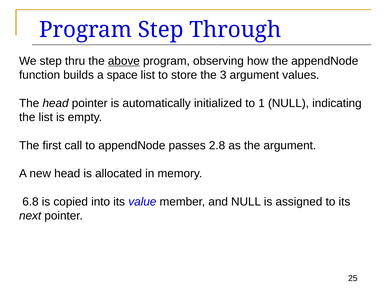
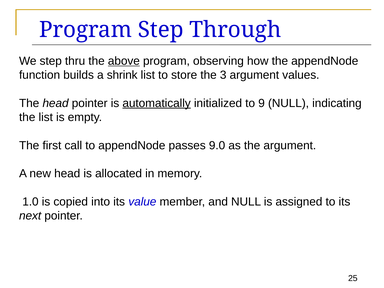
space: space -> shrink
automatically underline: none -> present
1: 1 -> 9
2.8: 2.8 -> 9.0
6.8: 6.8 -> 1.0
